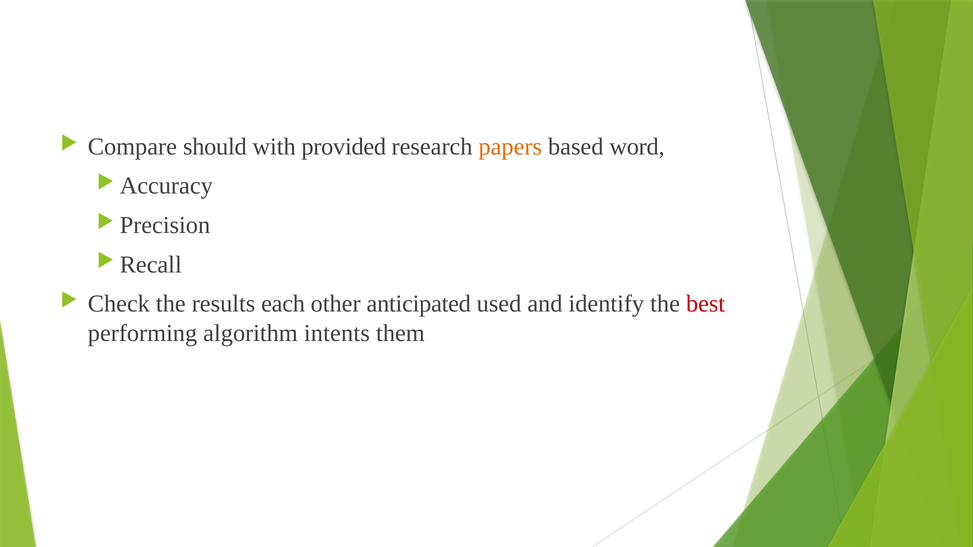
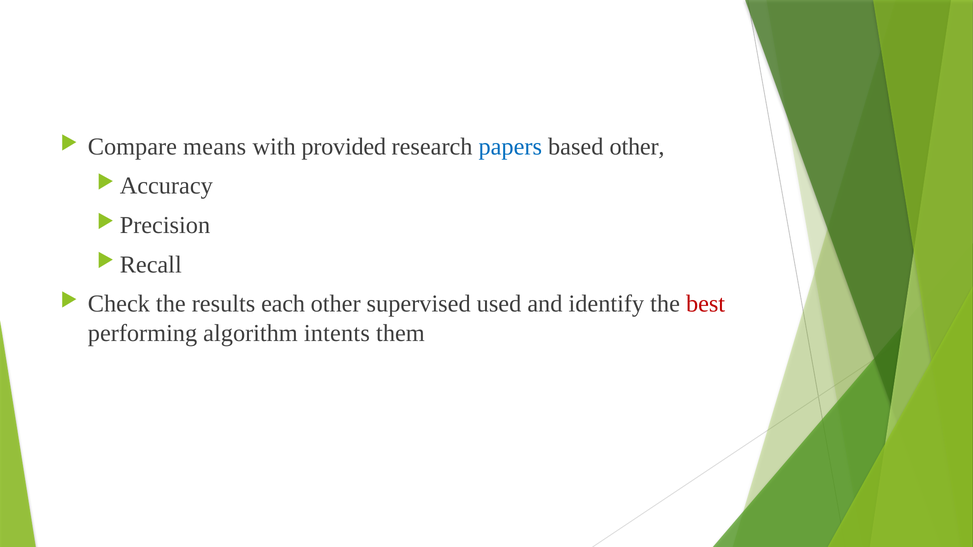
should: should -> means
papers colour: orange -> blue
based word: word -> other
anticipated: anticipated -> supervised
